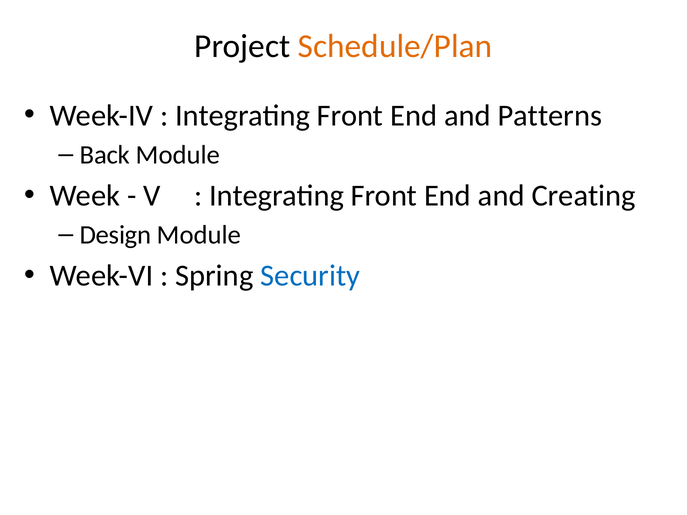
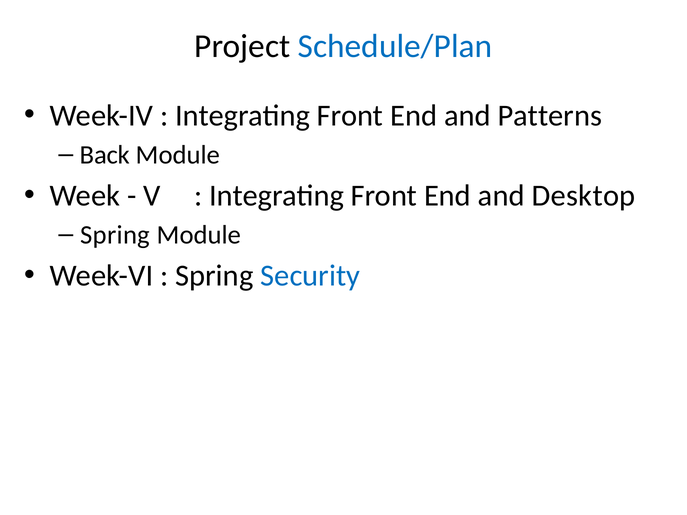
Schedule/Plan colour: orange -> blue
Creating: Creating -> Desktop
Design at (115, 235): Design -> Spring
